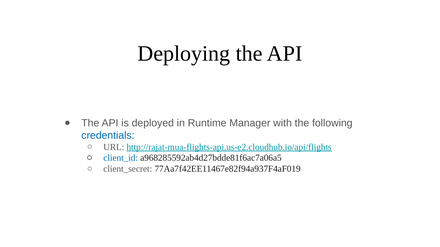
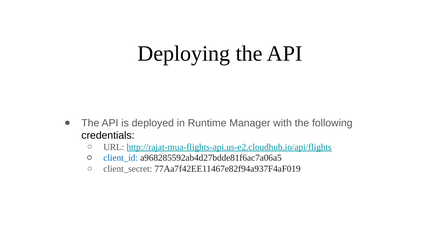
credentials colour: blue -> black
